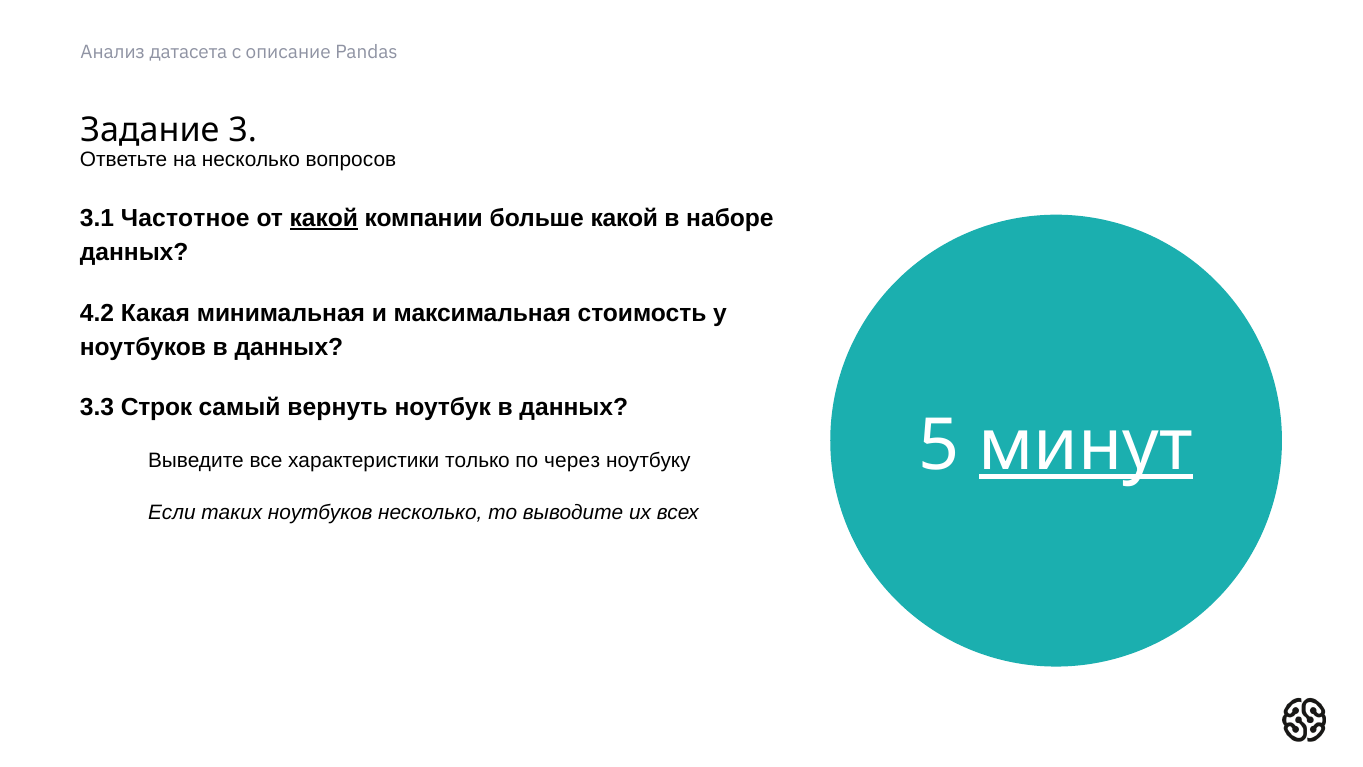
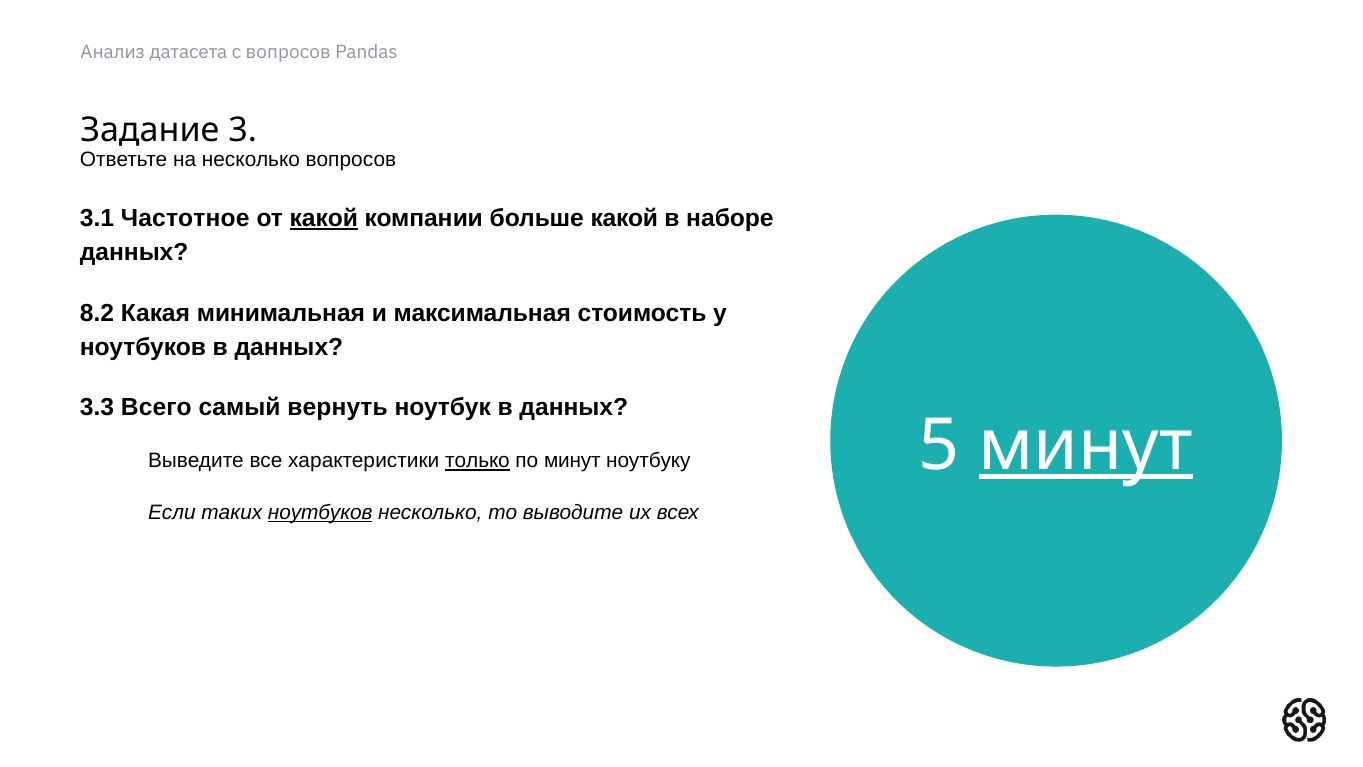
с описание: описание -> вопросов
4.2: 4.2 -> 8.2
Строк: Строк -> Всего
только underline: none -> present
по через: через -> минут
ноутбуков at (320, 512) underline: none -> present
